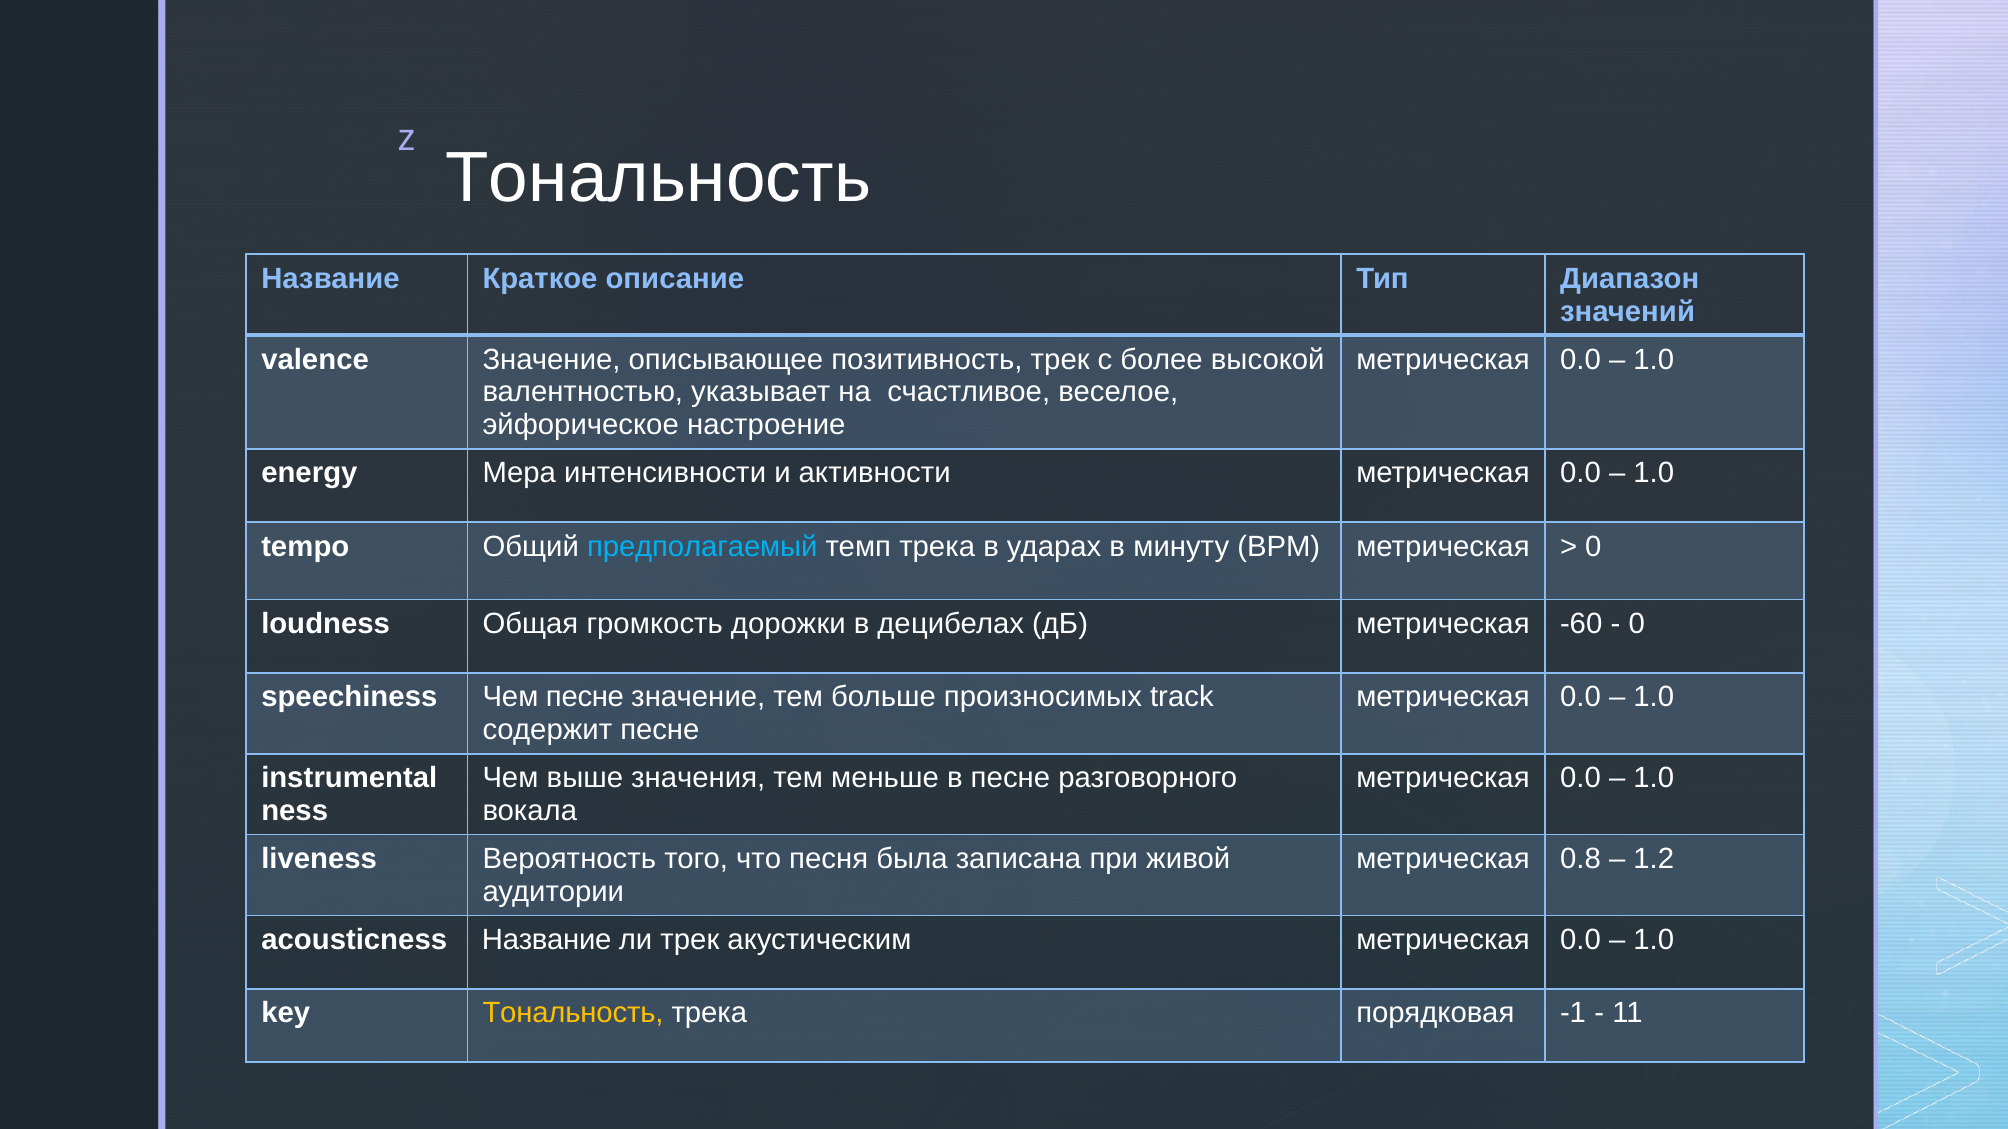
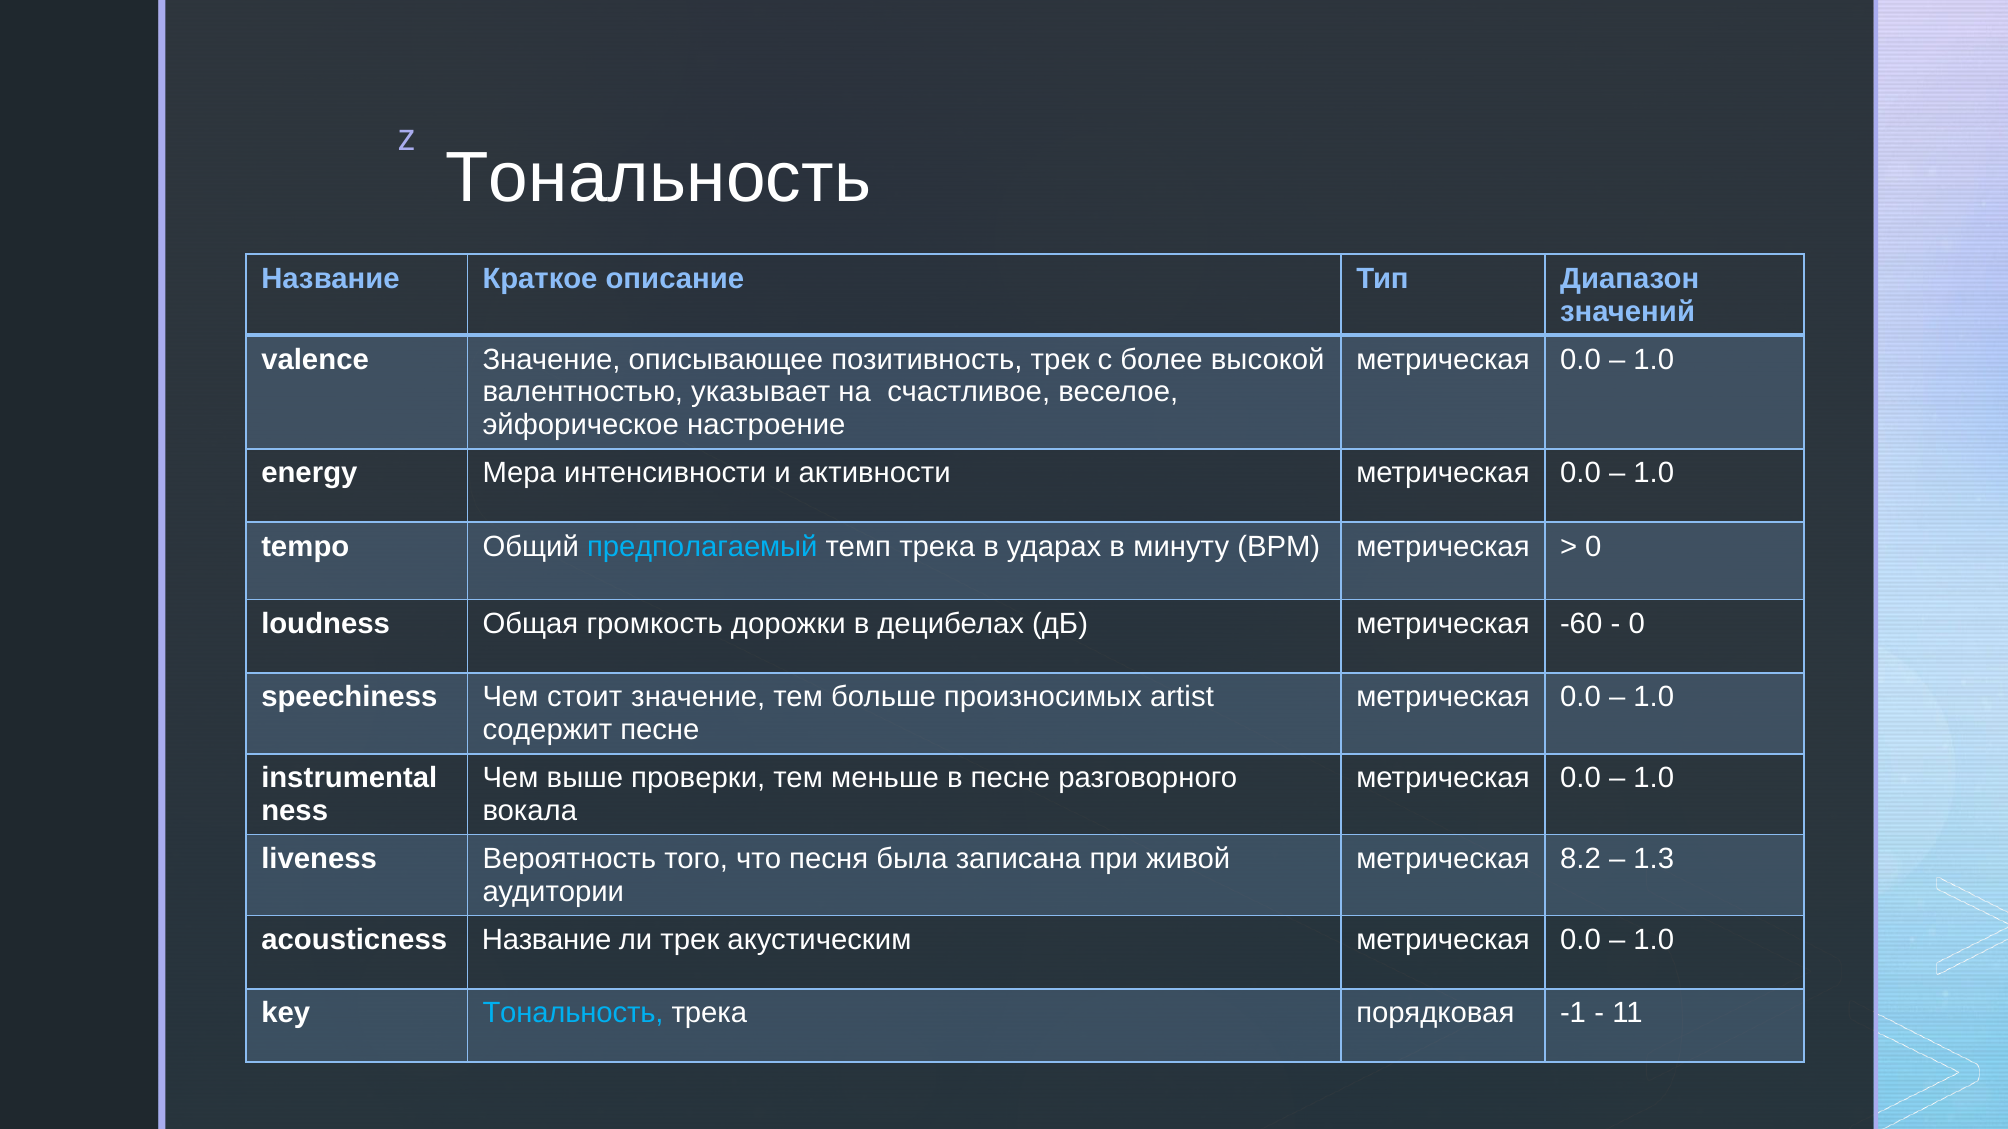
Чем песне: песне -> стоит
track: track -> artist
значения: значения -> проверки
0.8: 0.8 -> 8.2
1.2: 1.2 -> 1.3
Тональность at (573, 1014) colour: yellow -> light blue
